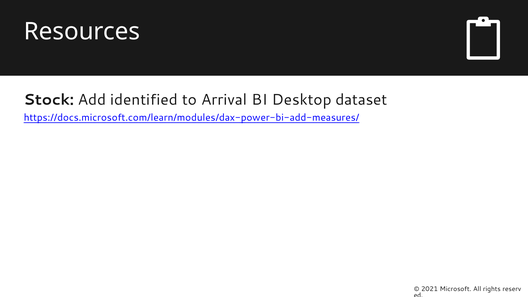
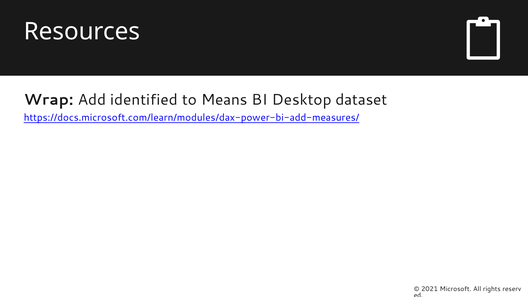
Stock: Stock -> Wrap
Arrival: Arrival -> Means
